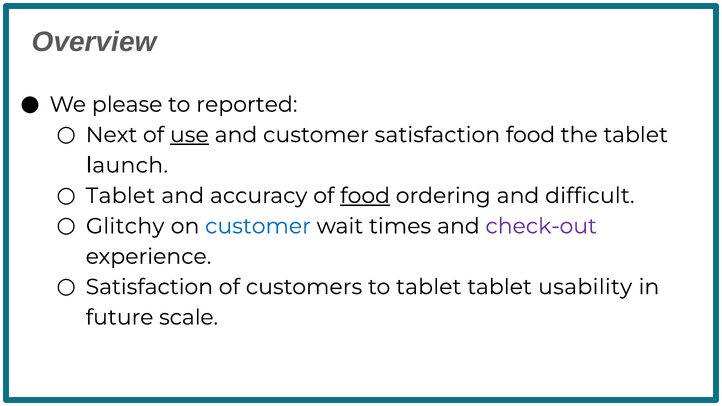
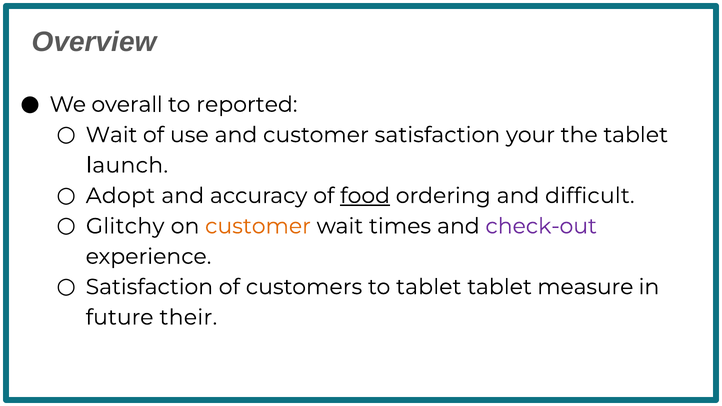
please: please -> overall
Next at (111, 135): Next -> Wait
use underline: present -> none
satisfaction food: food -> your
Tablet at (120, 196): Tablet -> Adopt
customer at (258, 226) colour: blue -> orange
usability: usability -> measure
scale: scale -> their
